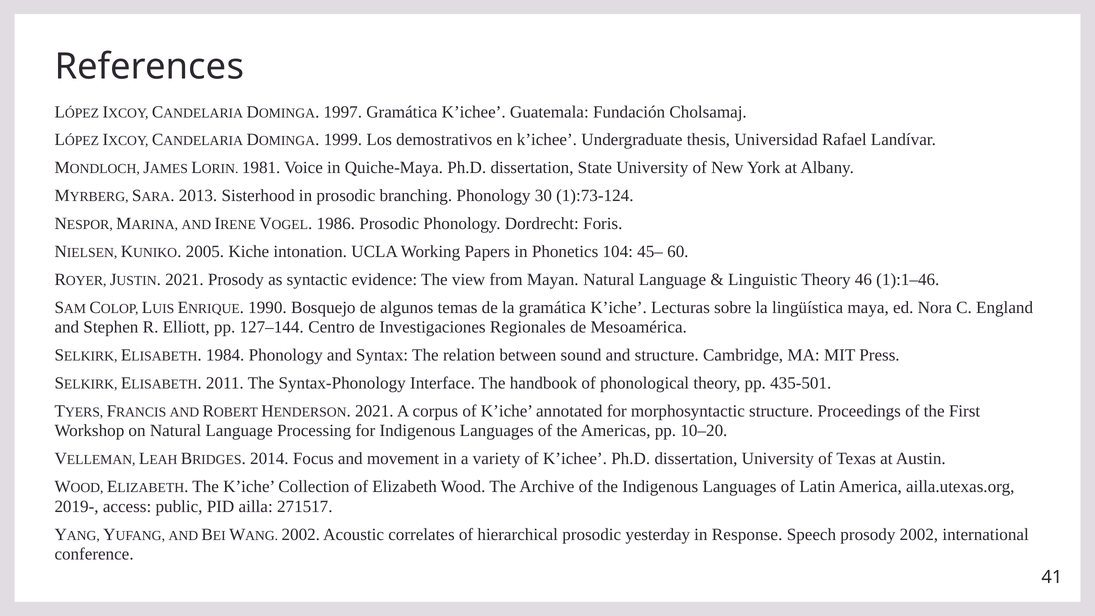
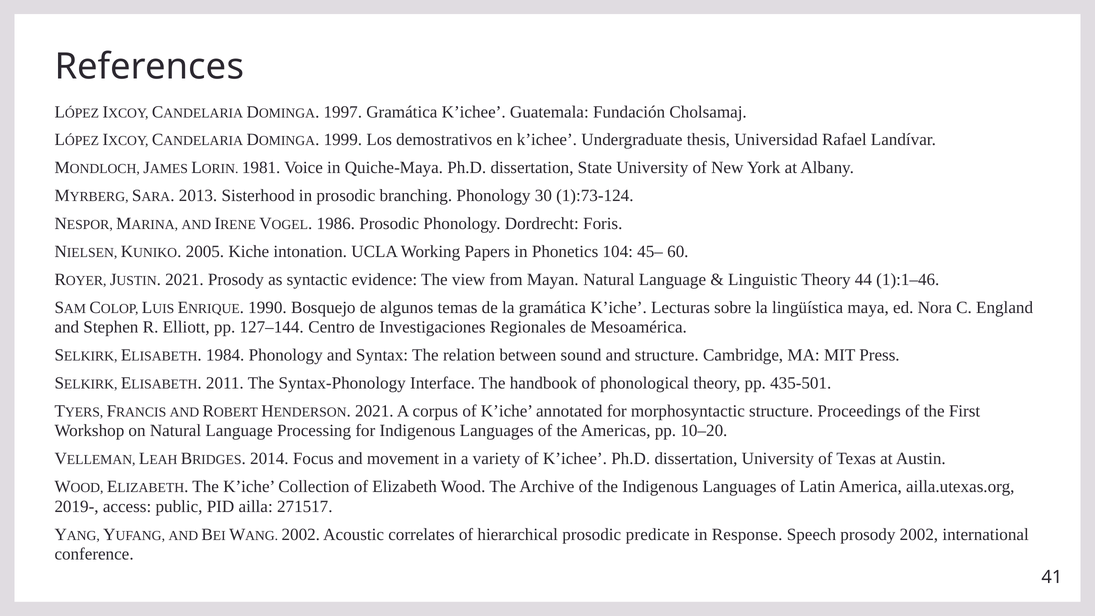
46: 46 -> 44
yesterday: yesterday -> predicate
